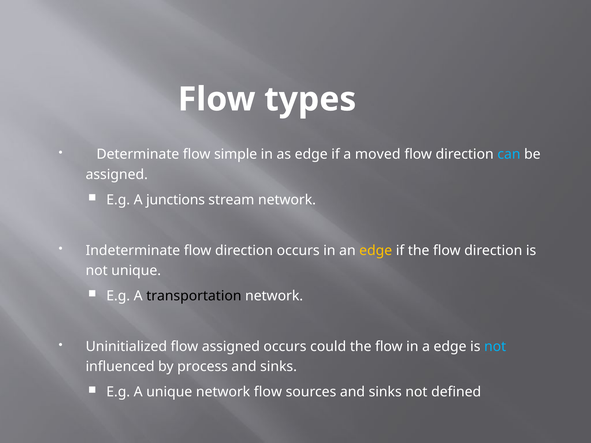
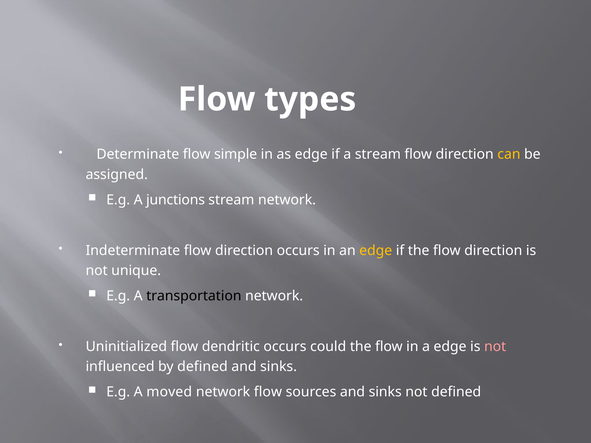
a moved: moved -> stream
can colour: light blue -> yellow
flow assigned: assigned -> dendritic
not at (495, 347) colour: light blue -> pink
by process: process -> defined
A unique: unique -> moved
